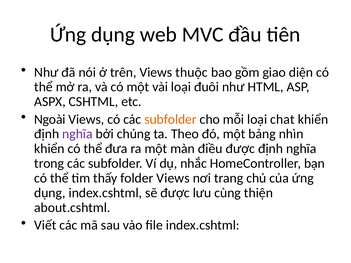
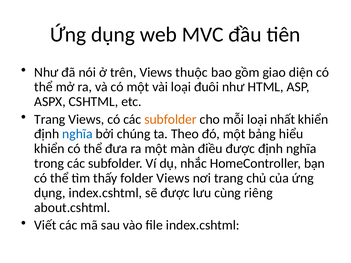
Ngoài at (50, 119): Ngoài -> Trang
chat: chat -> nhất
nghĩa at (77, 134) colour: purple -> blue
nhìn: nhìn -> hiểu
thiện: thiện -> riêng
